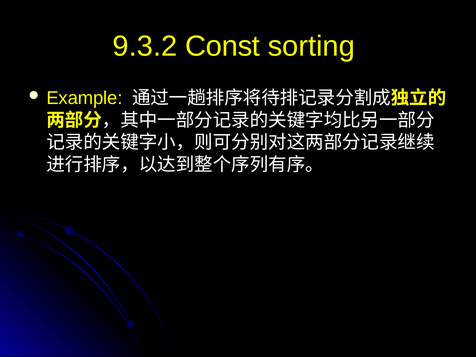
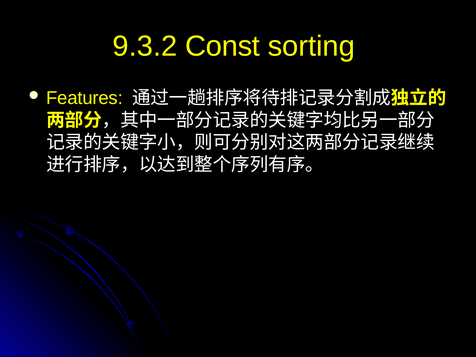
Example: Example -> Features
